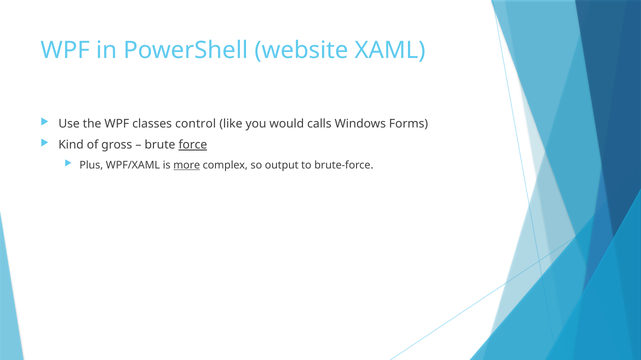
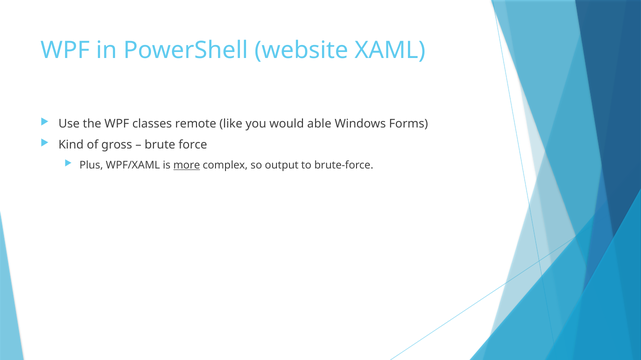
control: control -> remote
calls: calls -> able
force underline: present -> none
